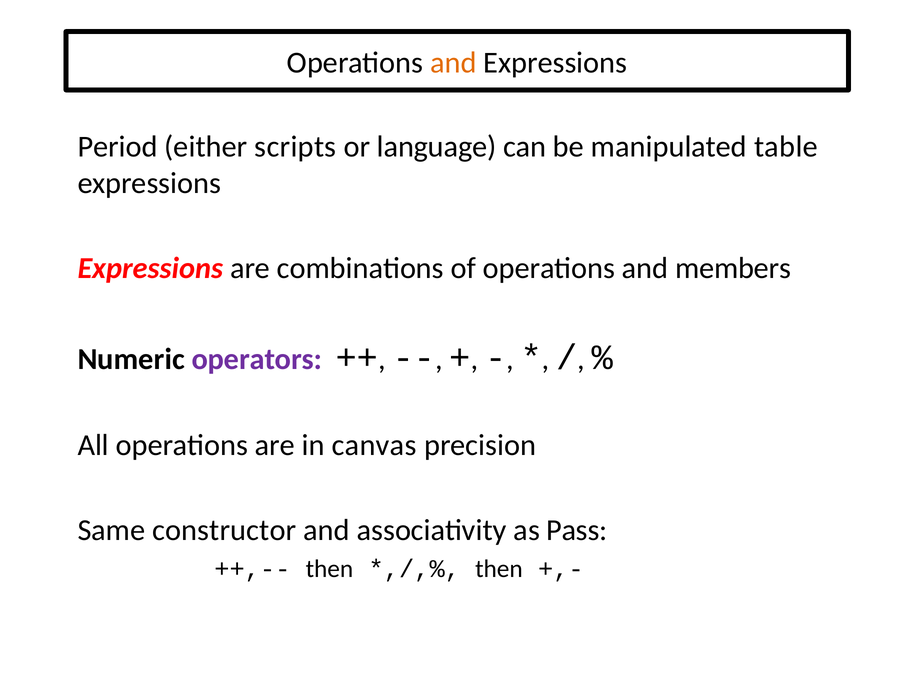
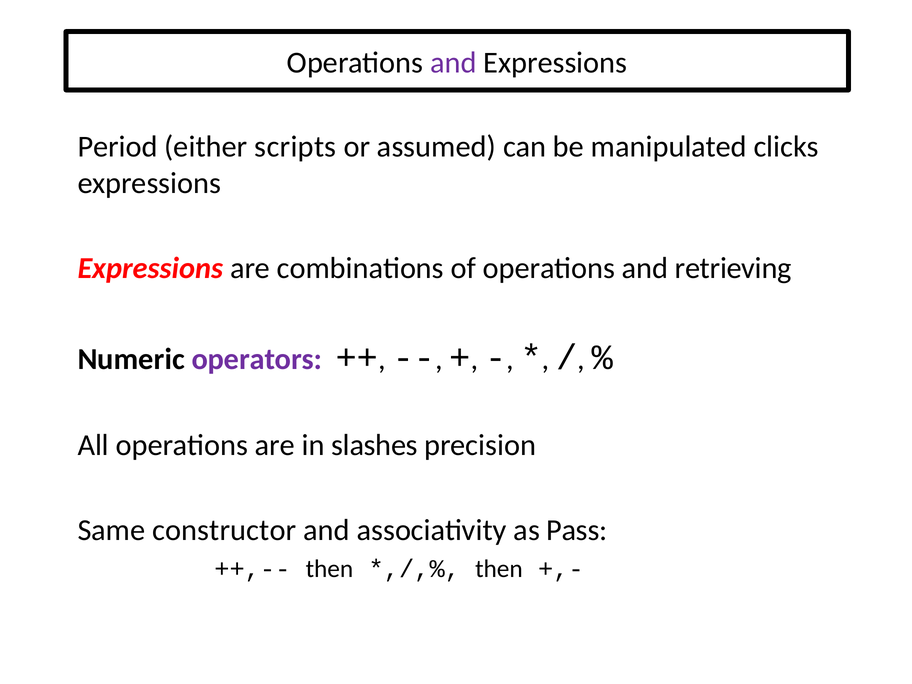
and at (453, 63) colour: orange -> purple
language: language -> assumed
table: table -> clicks
members: members -> retrieving
canvas: canvas -> slashes
